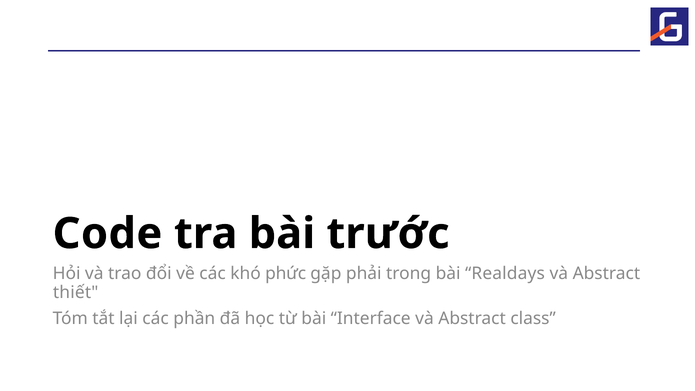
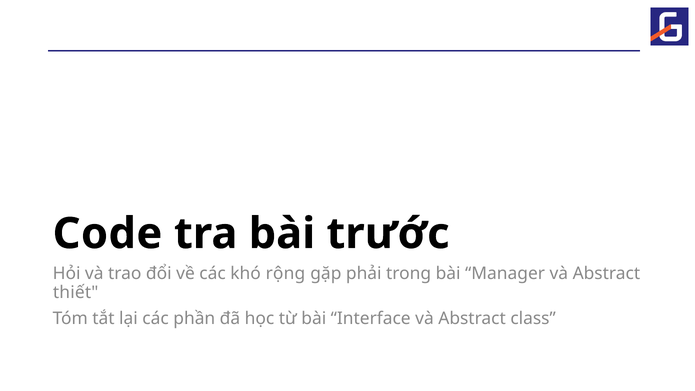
phức: phức -> rộng
Realdays: Realdays -> Manager
